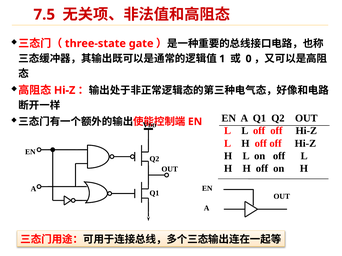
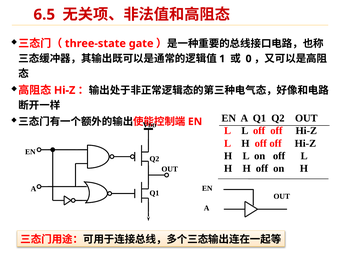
7.5: 7.5 -> 6.5
